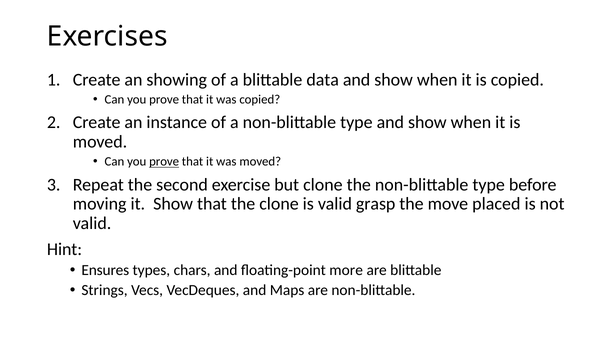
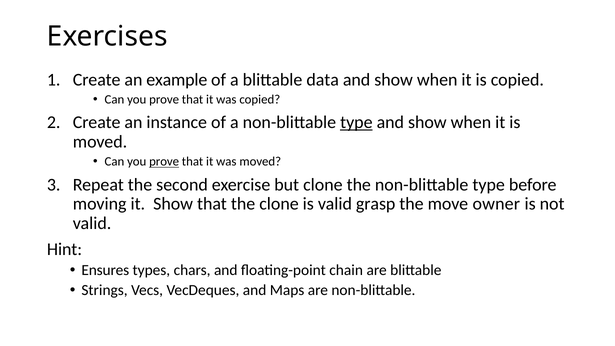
showing: showing -> example
type at (356, 122) underline: none -> present
placed: placed -> owner
more: more -> chain
